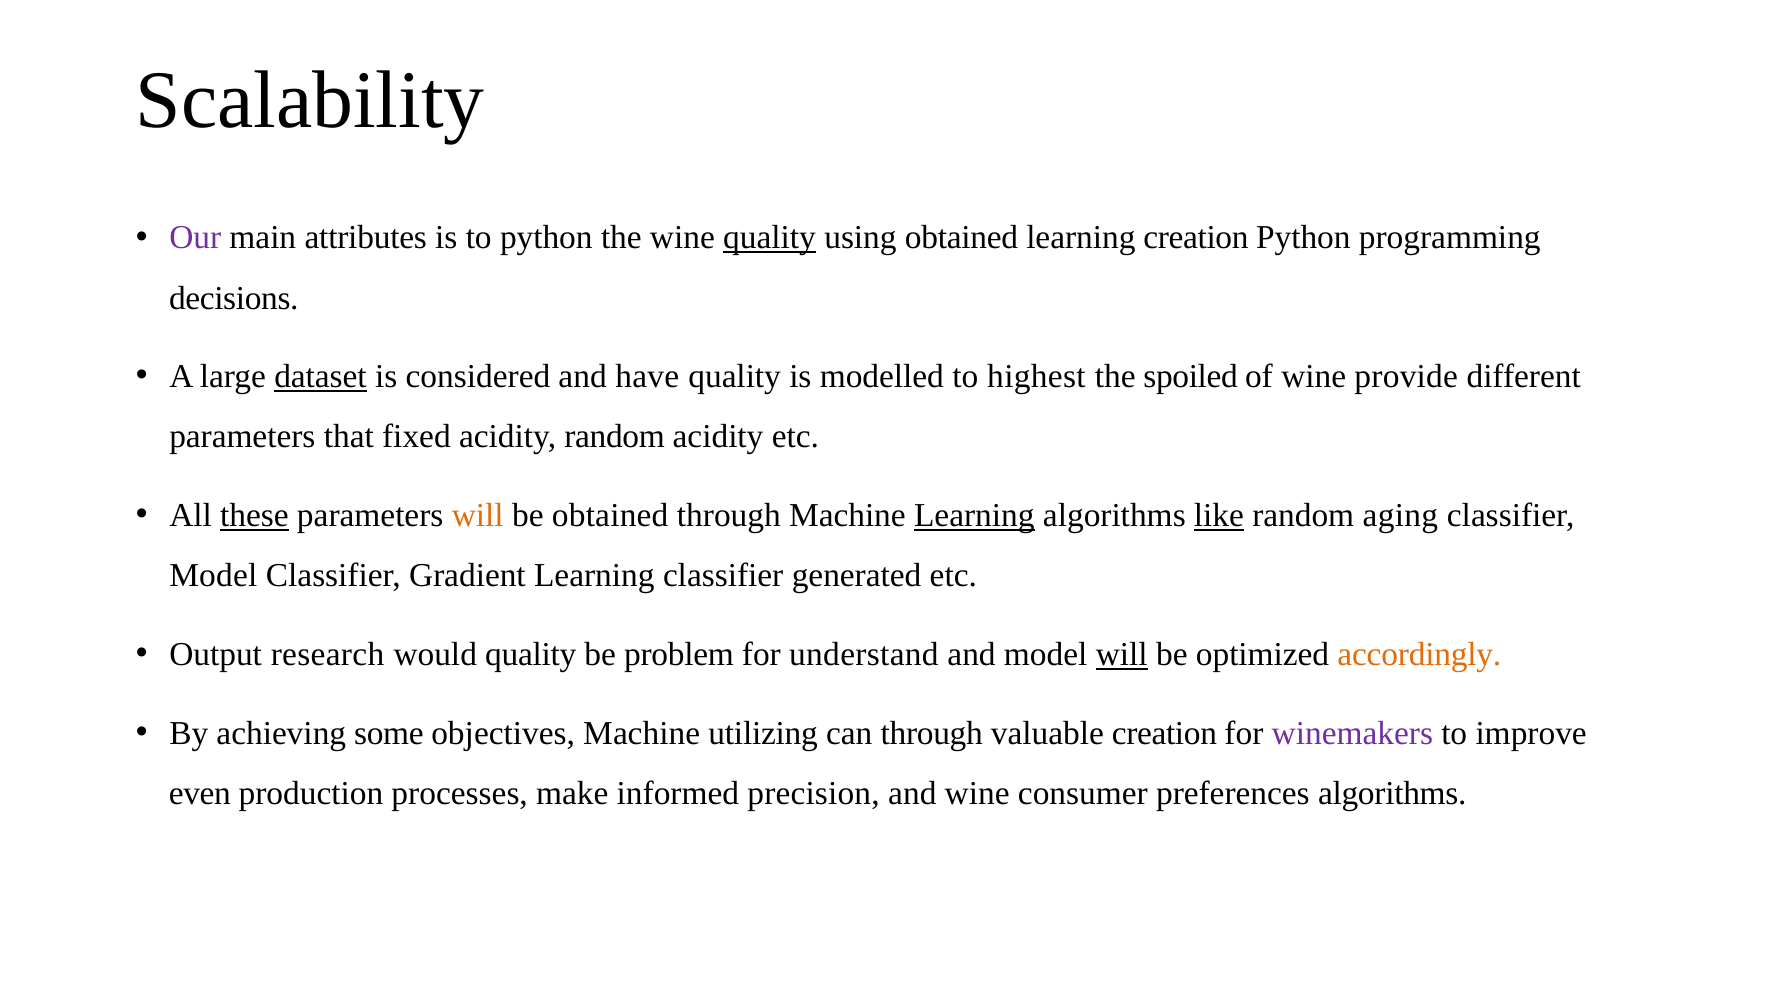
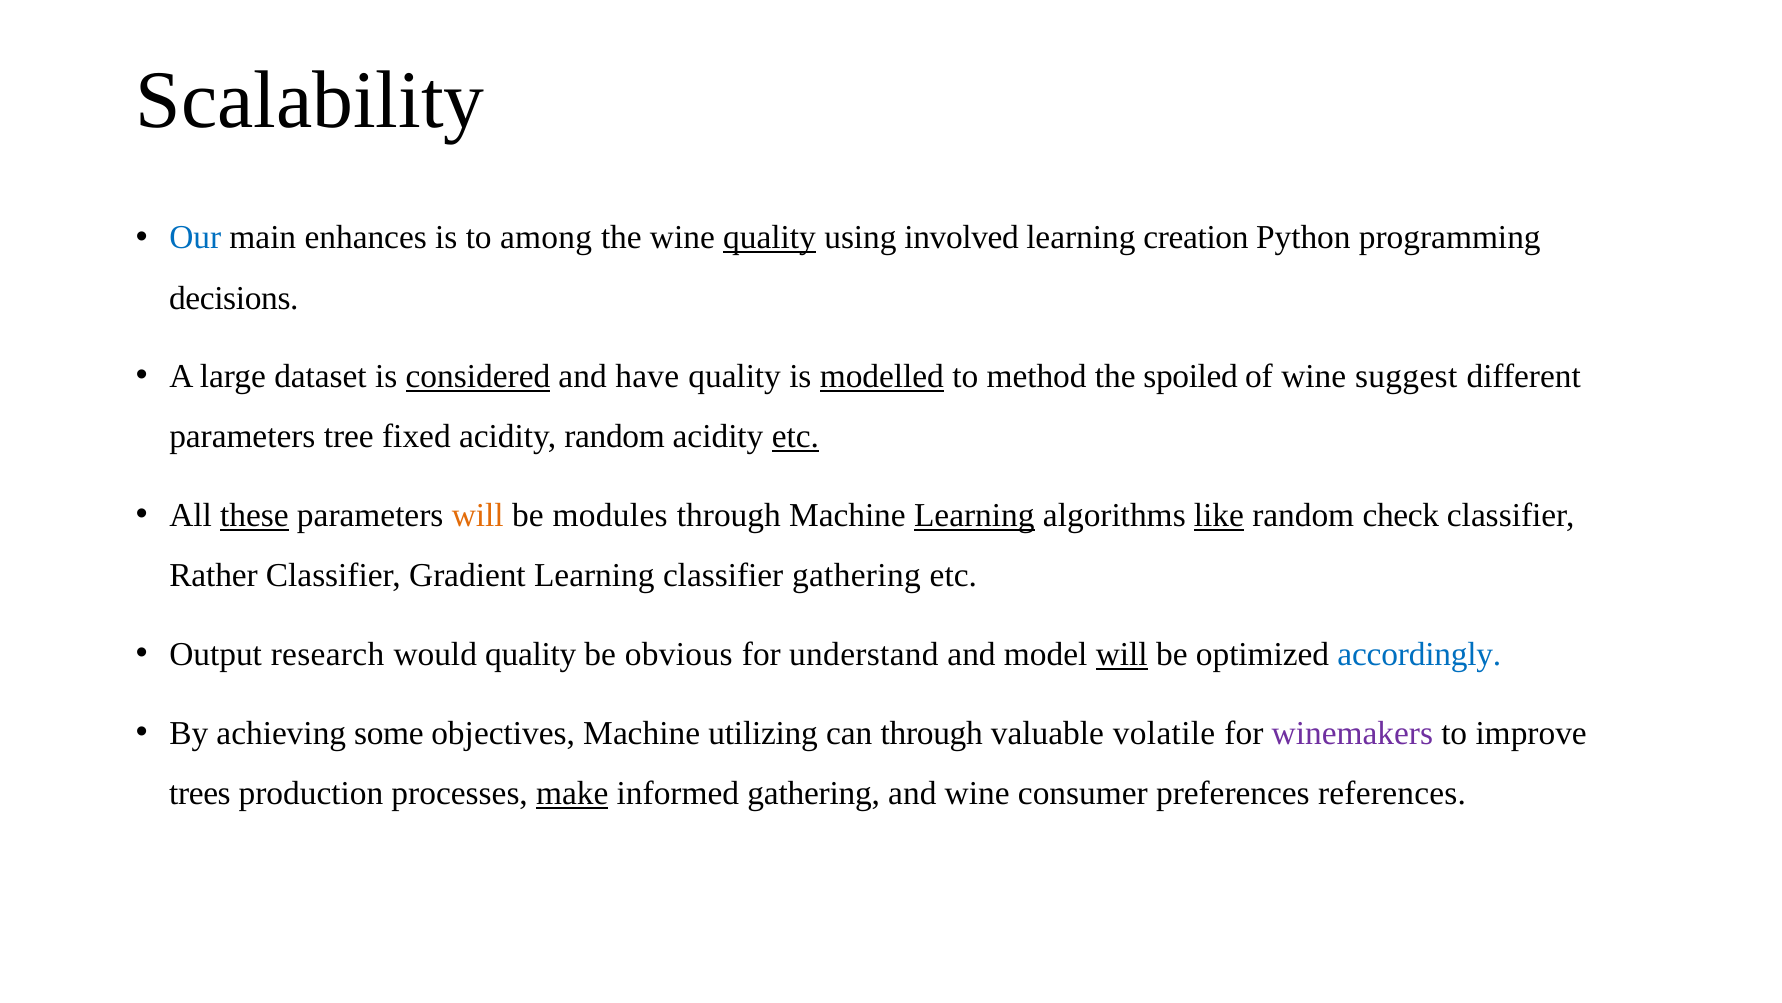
Our colour: purple -> blue
attributes: attributes -> enhances
to python: python -> among
using obtained: obtained -> involved
dataset underline: present -> none
considered underline: none -> present
modelled underline: none -> present
highest: highest -> method
provide: provide -> suggest
that: that -> tree
etc at (795, 437) underline: none -> present
be obtained: obtained -> modules
aging: aging -> check
Model at (213, 576): Model -> Rather
classifier generated: generated -> gathering
problem: problem -> obvious
accordingly colour: orange -> blue
valuable creation: creation -> volatile
even: even -> trees
make underline: none -> present
informed precision: precision -> gathering
preferences algorithms: algorithms -> references
